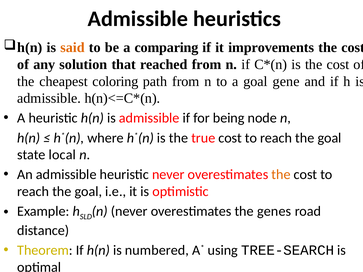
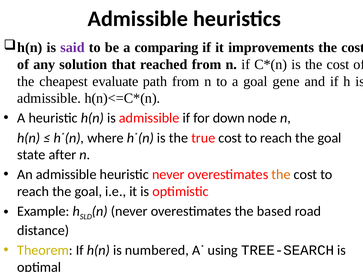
said colour: orange -> purple
coloring: coloring -> evaluate
being: being -> down
local: local -> after
genes: genes -> based
